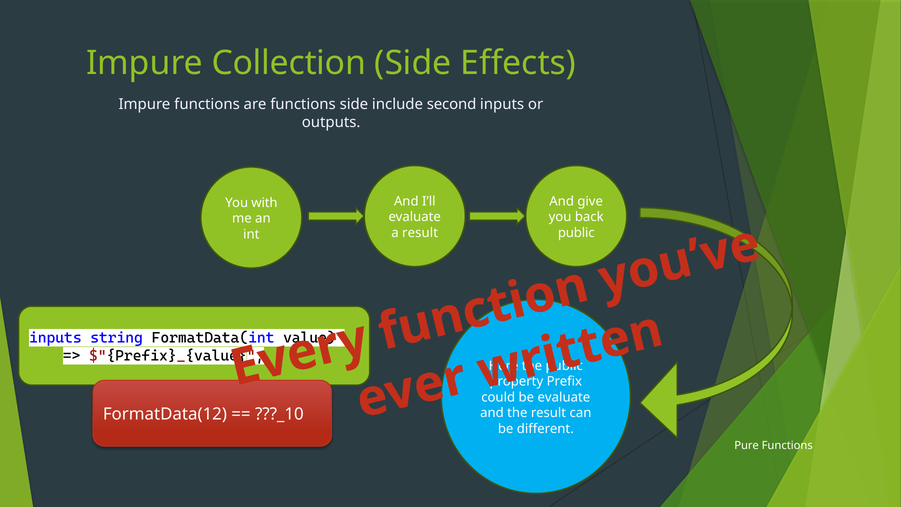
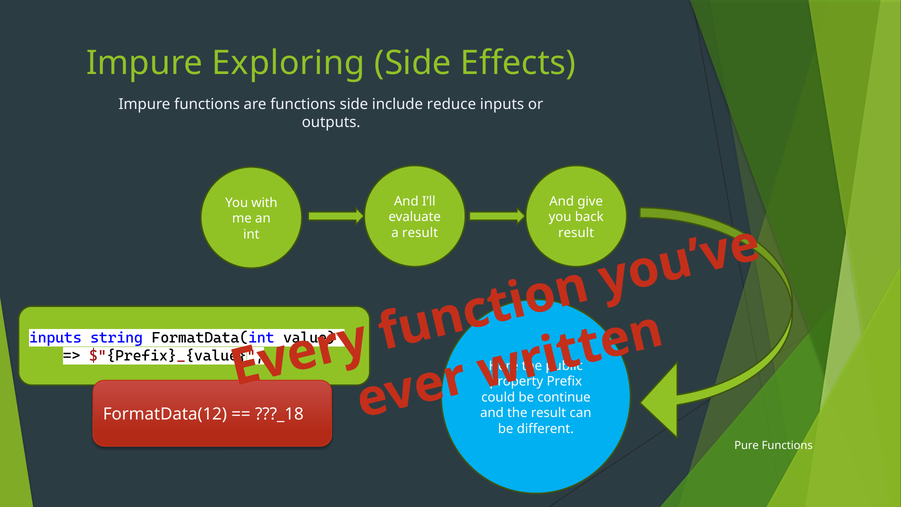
Collection: Collection -> Exploring
second: second -> reduce
public at (576, 233): public -> result
evaluate at (564, 397): evaluate -> continue
???_10: ???_10 -> ???_18
